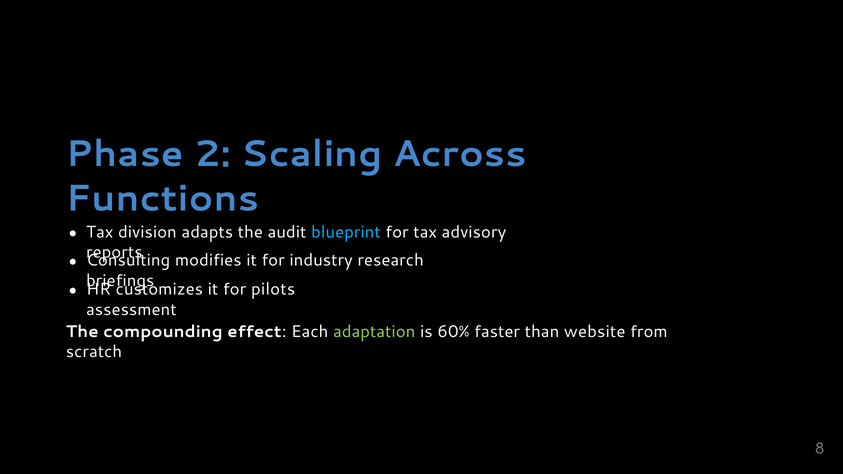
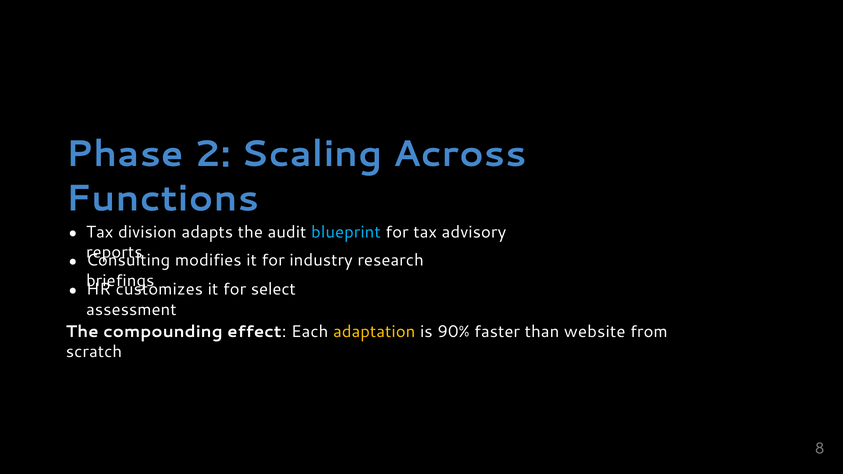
pilots: pilots -> select
adaptation colour: light green -> yellow
60%: 60% -> 90%
